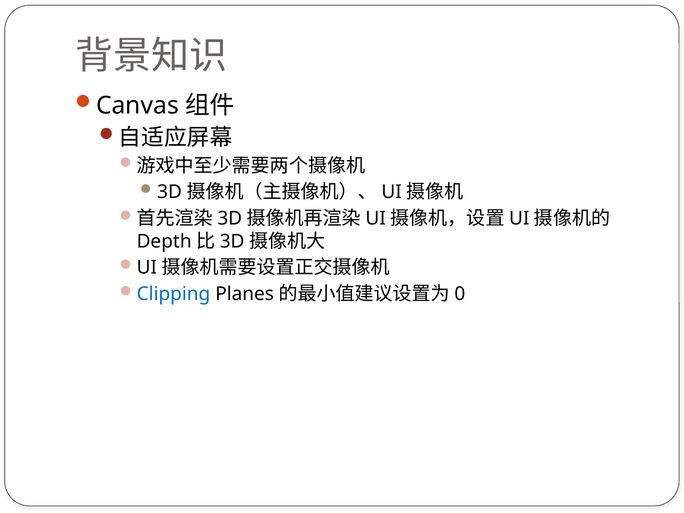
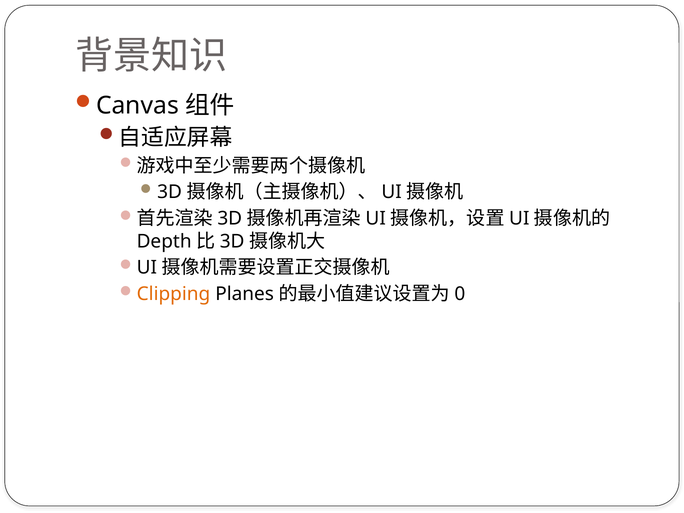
Clipping colour: blue -> orange
